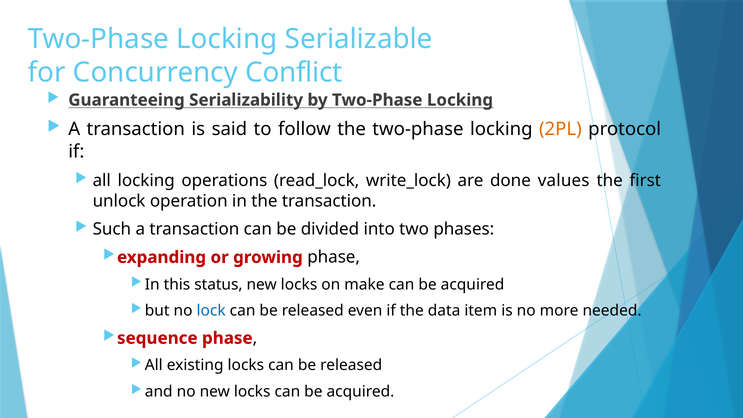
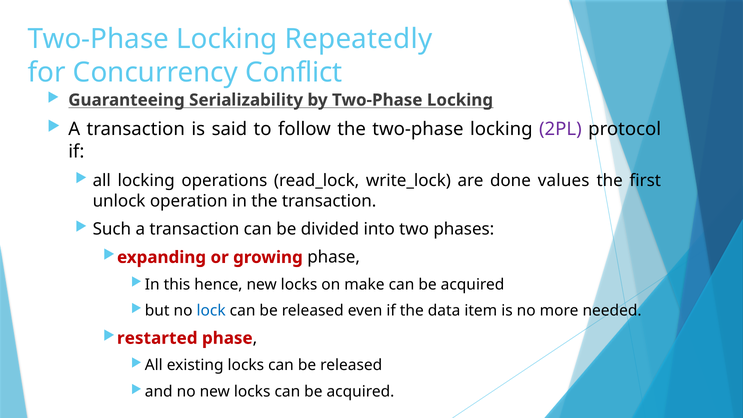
Serializable: Serializable -> Repeatedly
2PL colour: orange -> purple
status: status -> hence
sequence: sequence -> restarted
